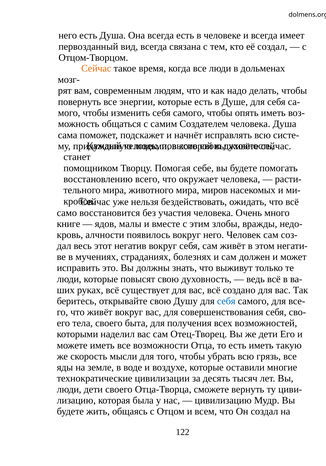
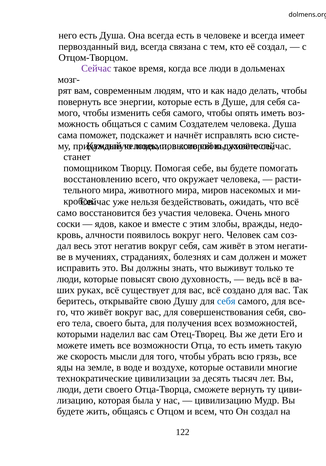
Сейчас at (96, 68) colour: orange -> purple
книге: книге -> соски
малы: малы -> какое
